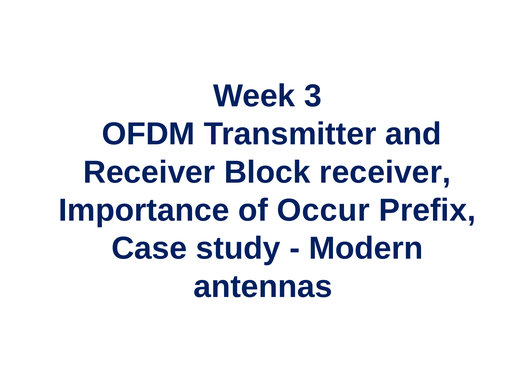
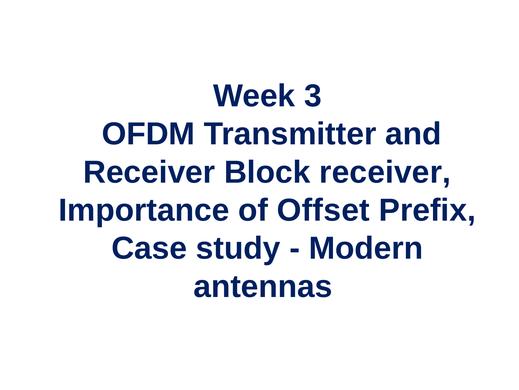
Occur: Occur -> Offset
